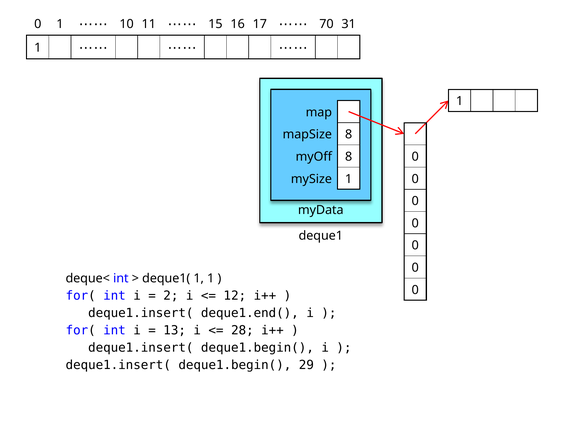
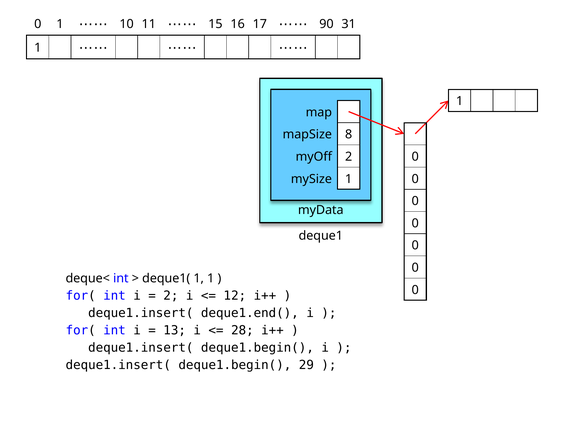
70: 70 -> 90
myOff 8: 8 -> 2
